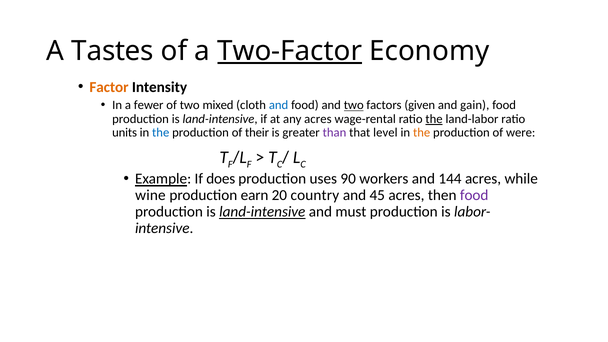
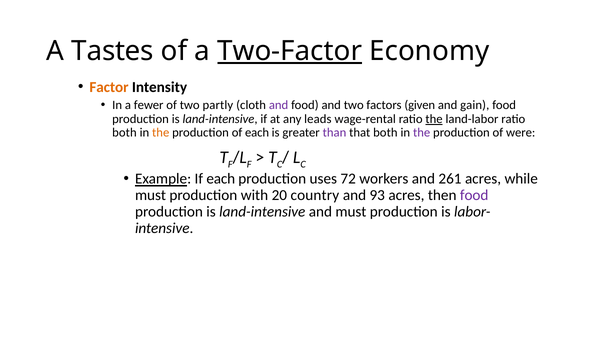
mixed: mixed -> partly
and at (279, 105) colour: blue -> purple
two at (354, 105) underline: present -> none
any acres: acres -> leads
units at (125, 133): units -> both
the at (161, 133) colour: blue -> orange
of their: their -> each
that level: level -> both
the at (422, 133) colour: orange -> purple
If does: does -> each
90: 90 -> 72
144: 144 -> 261
wine at (150, 195): wine -> must
earn: earn -> with
45: 45 -> 93
land-intensive at (262, 212) underline: present -> none
